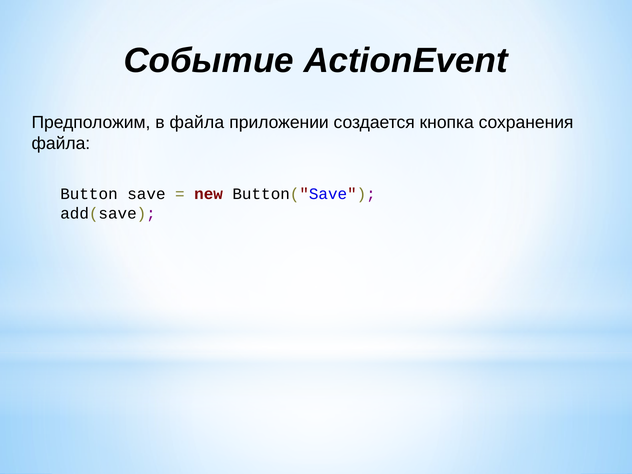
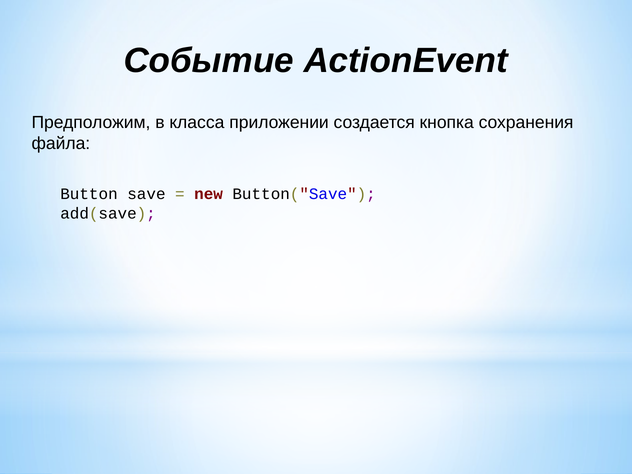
в файла: файла -> класса
